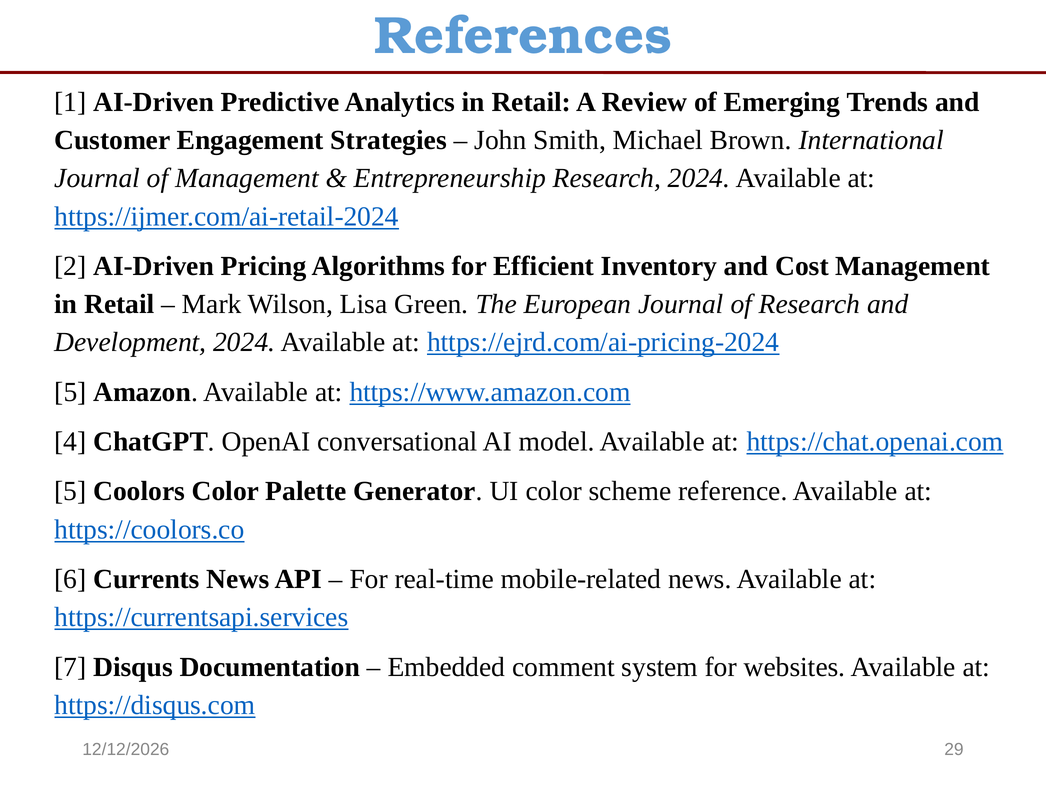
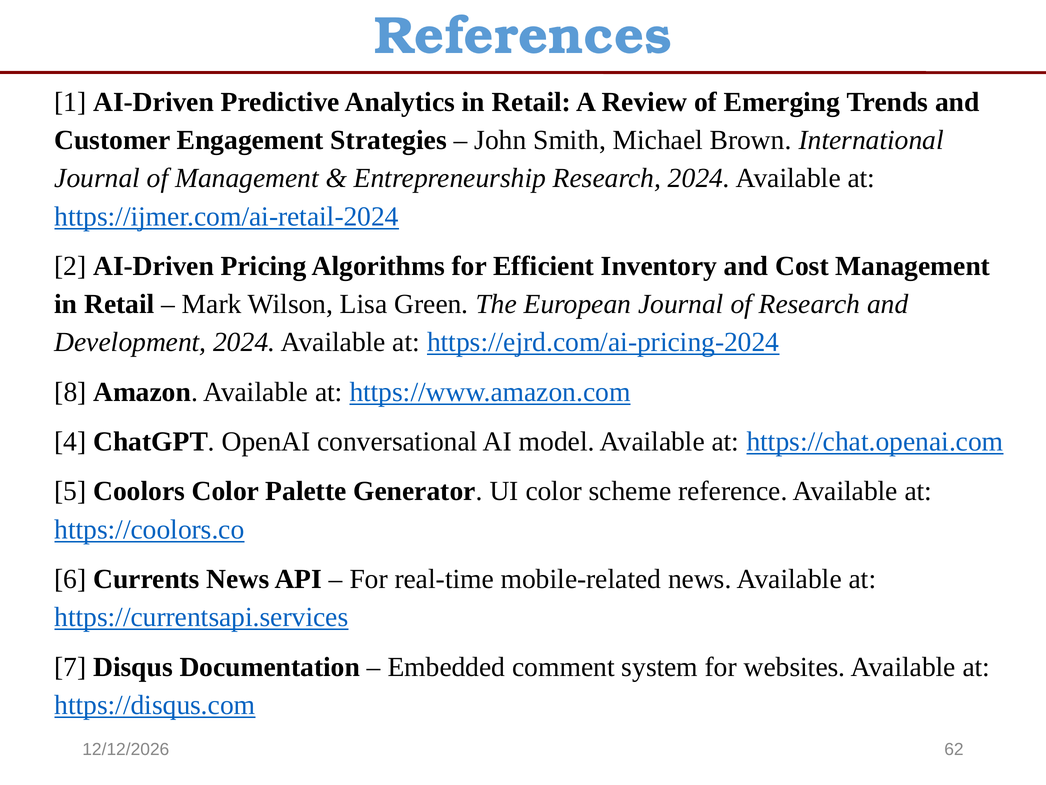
5 at (70, 392): 5 -> 8
29: 29 -> 62
